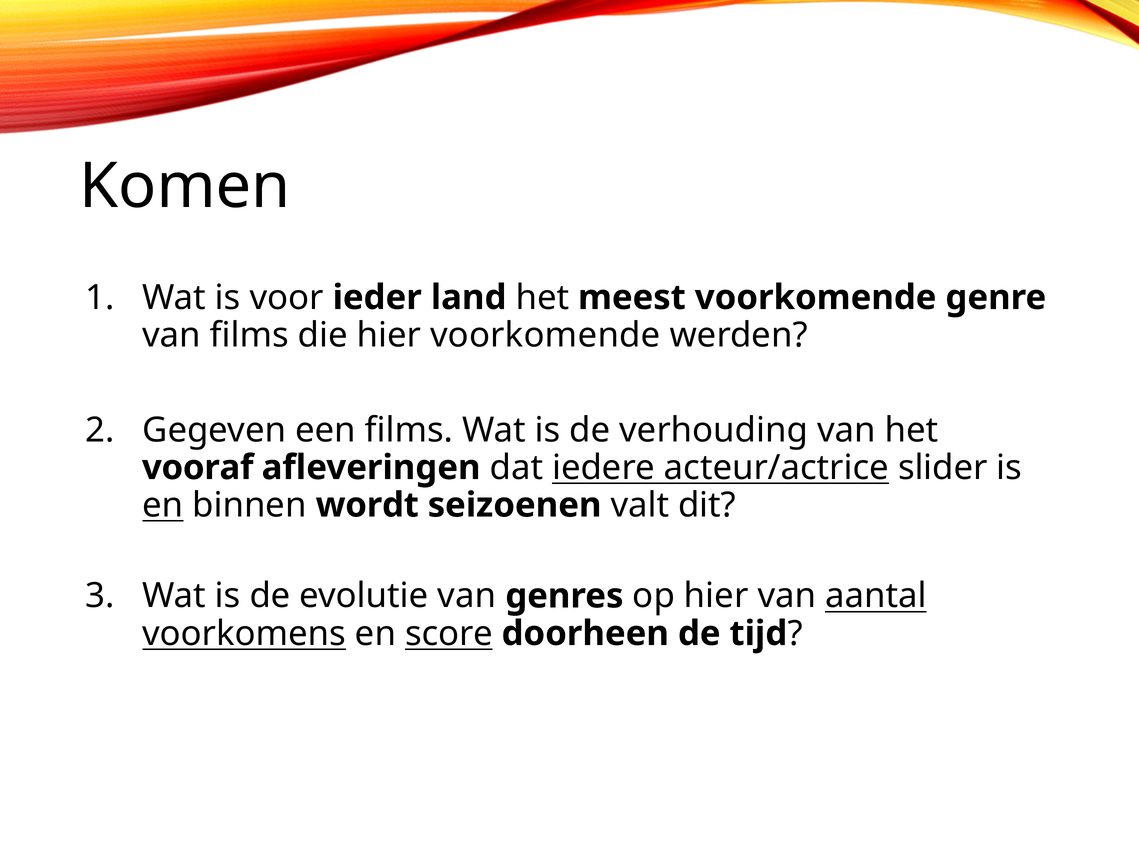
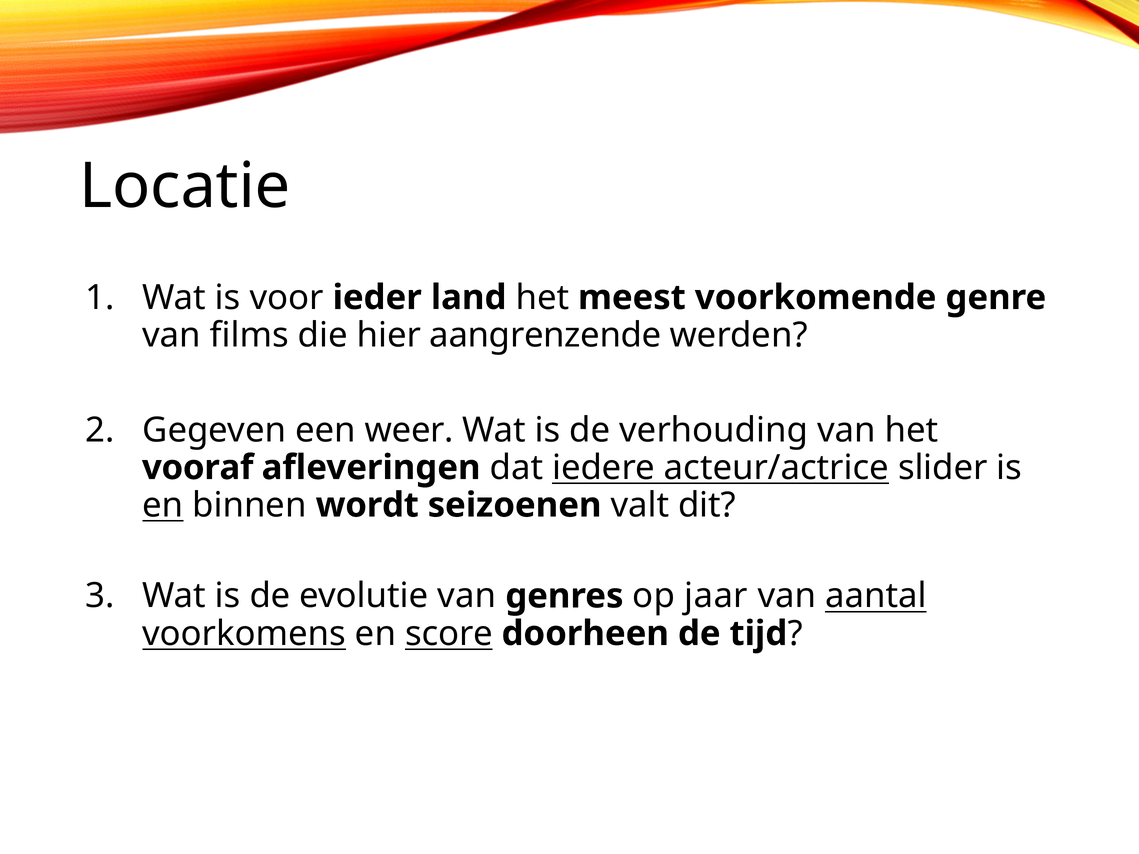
Komen: Komen -> Locatie
hier voorkomende: voorkomende -> aangrenzende
een films: films -> weer
op hier: hier -> jaar
